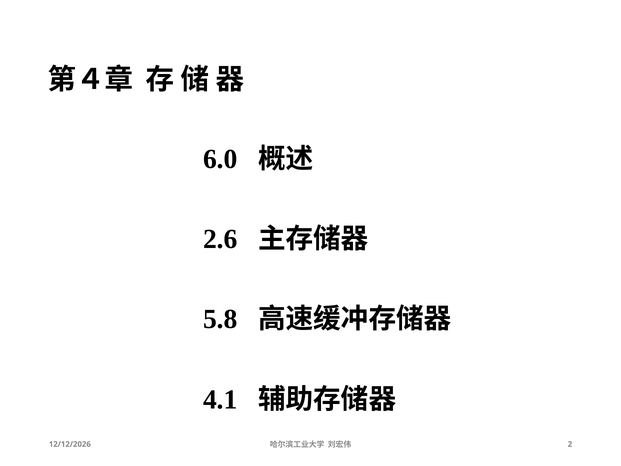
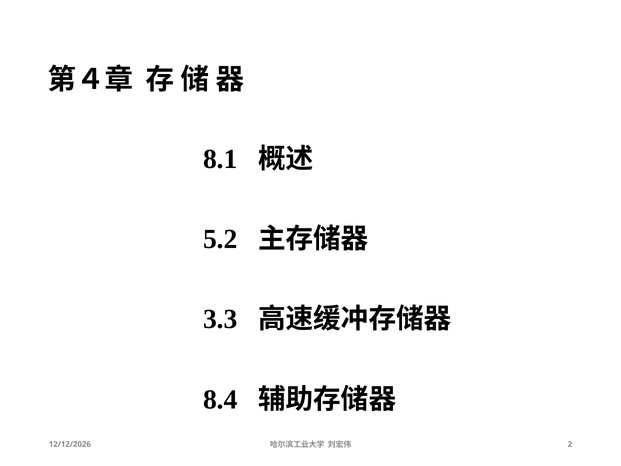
6.0: 6.0 -> 8.1
2.6: 2.6 -> 5.2
5.8: 5.8 -> 3.3
4.1: 4.1 -> 8.4
